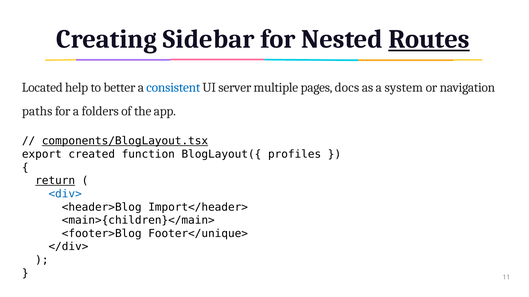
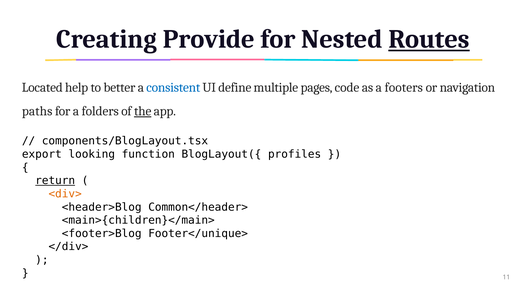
Sidebar: Sidebar -> Provide
server: server -> define
docs: docs -> code
system: system -> footers
the underline: none -> present
components/BlogLayout.tsx underline: present -> none
created: created -> looking
<div> colour: blue -> orange
Import</header>: Import</header> -> Common</header>
